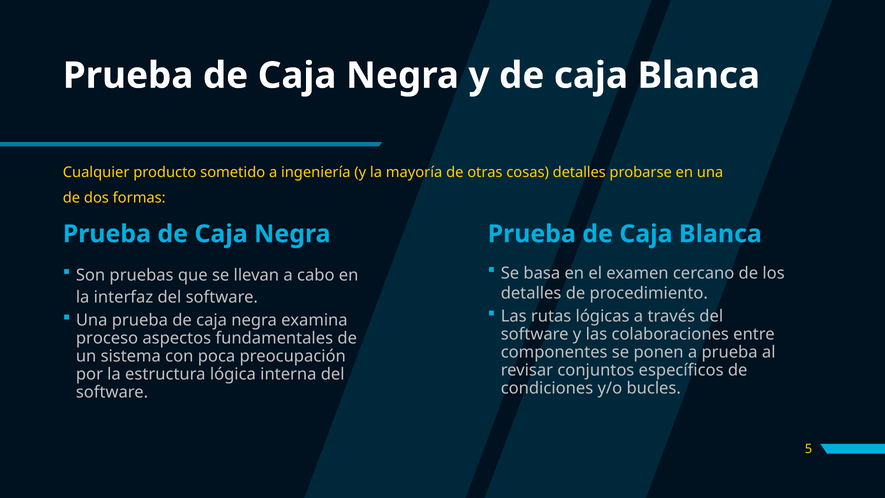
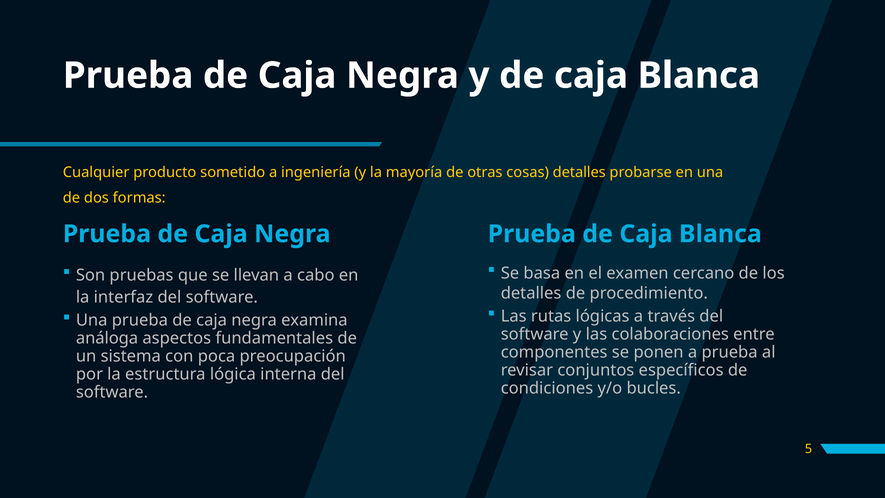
proceso: proceso -> análoga
